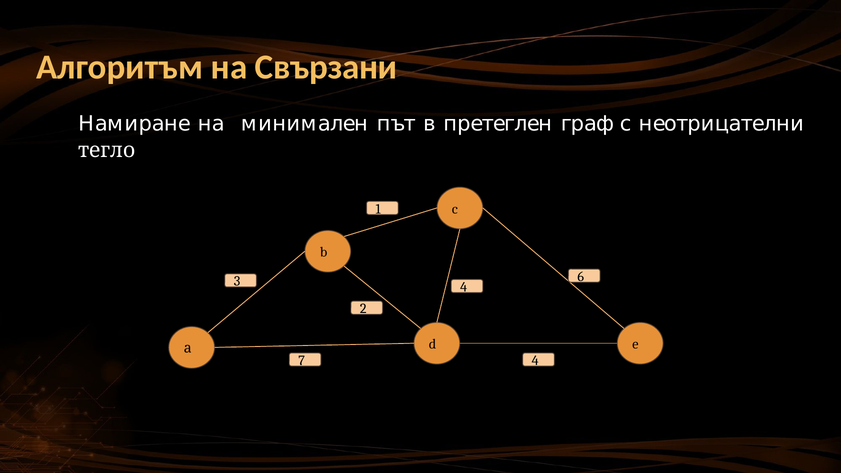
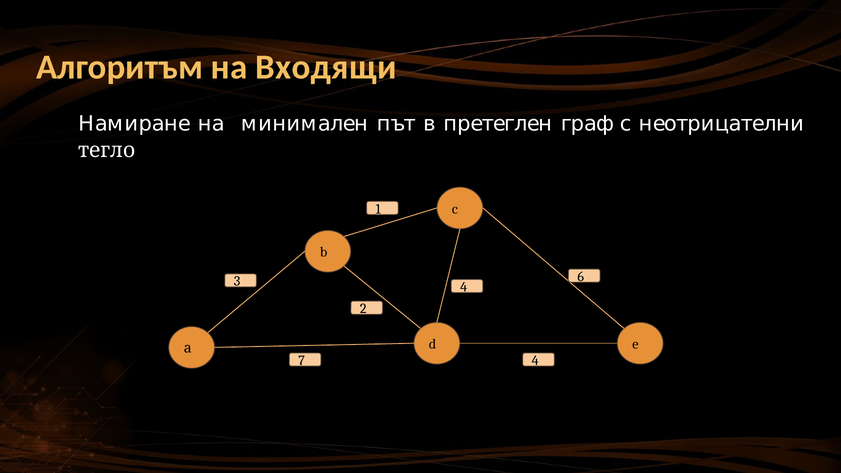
Свързани: Свързани -> Входящи
